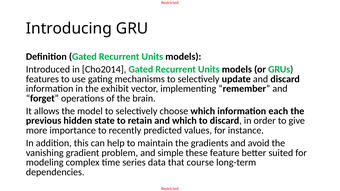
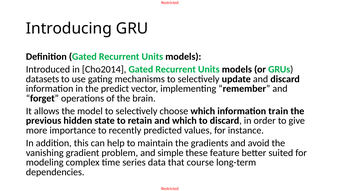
features: features -> datasets
exhibit: exhibit -> predict
each: each -> train
